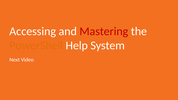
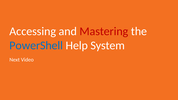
PowerShell colour: orange -> blue
